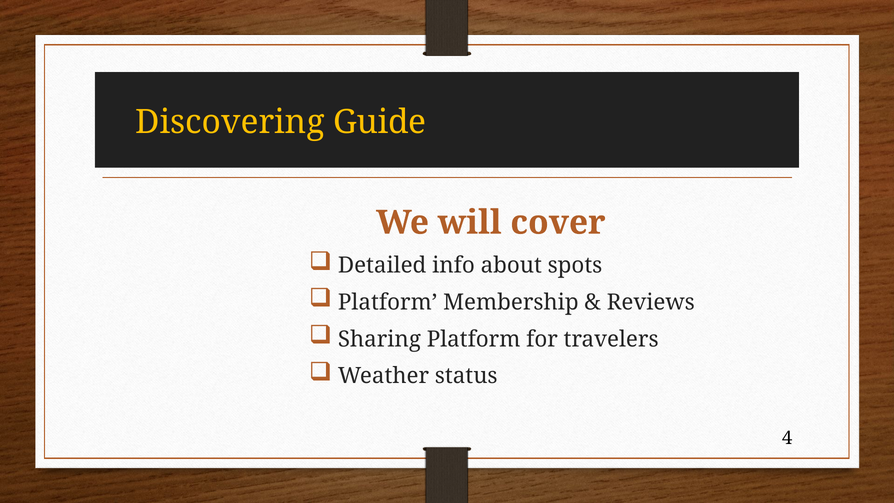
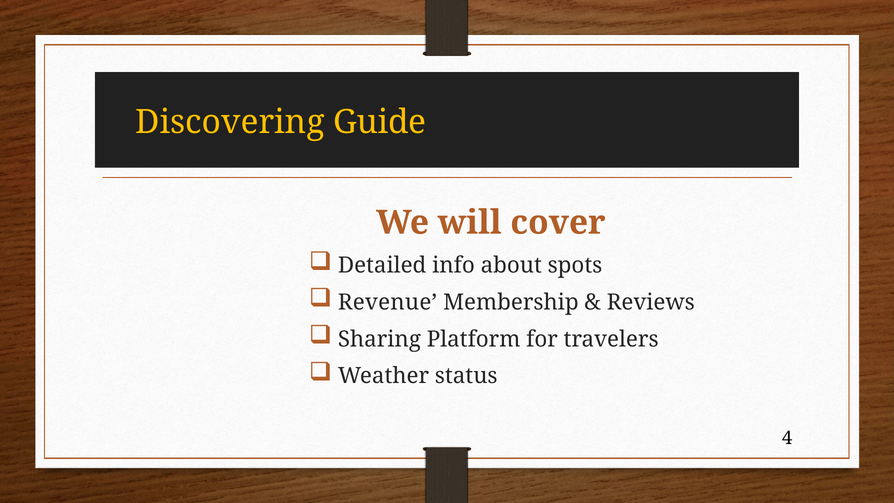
Platform at (388, 302): Platform -> Revenue
